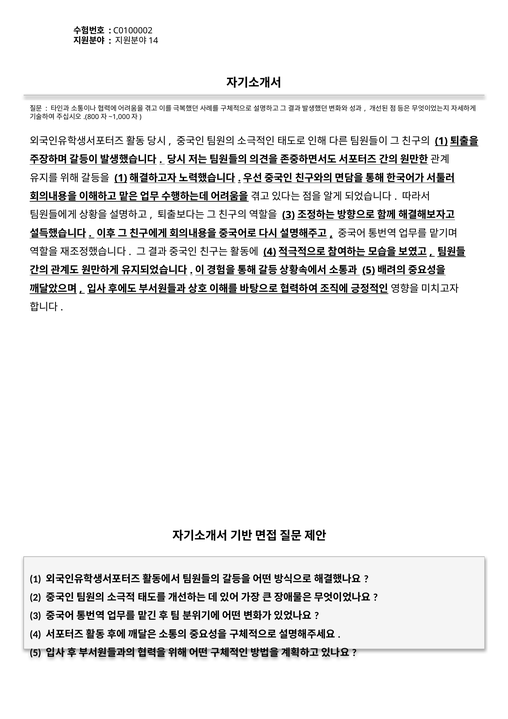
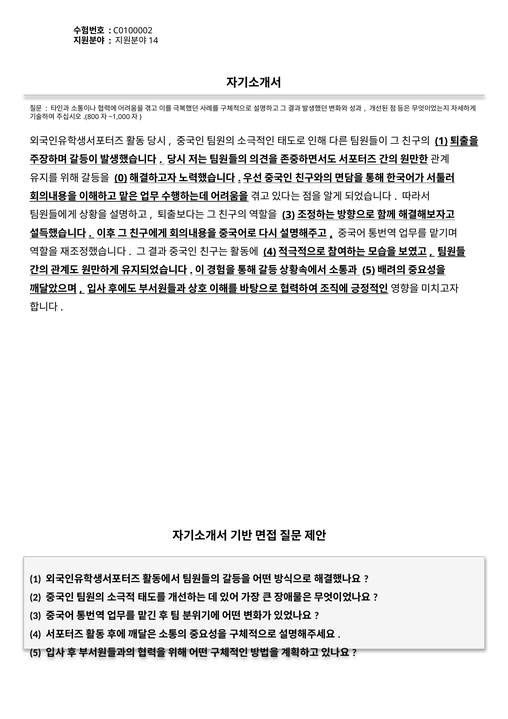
1 at (121, 178): 1 -> 0
